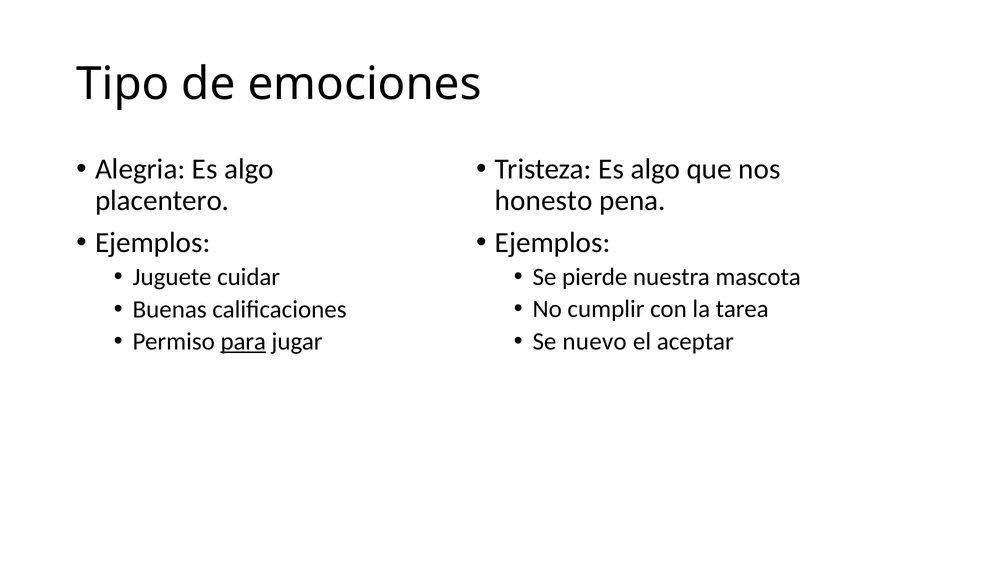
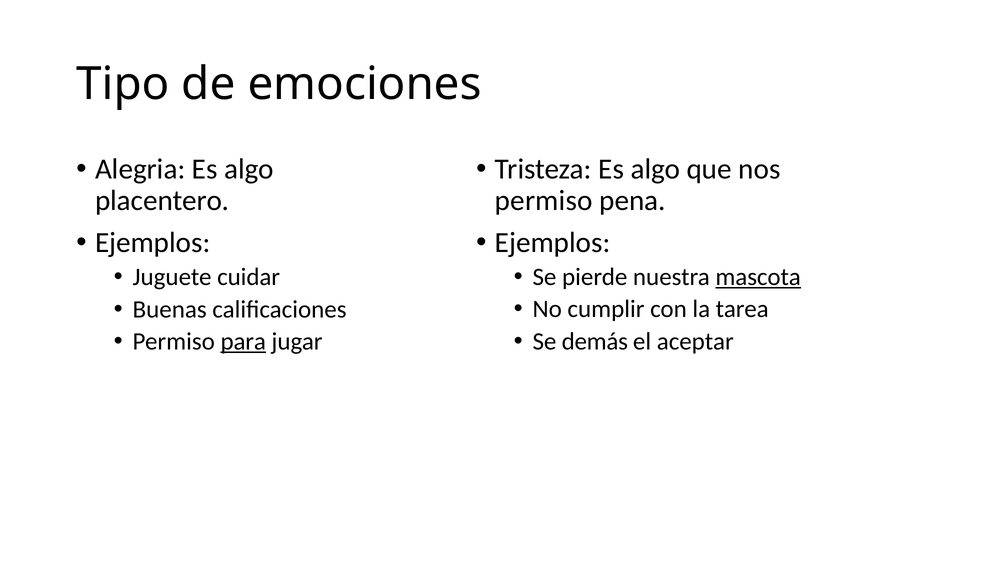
honesto at (544, 201): honesto -> permiso
mascota underline: none -> present
nuevo: nuevo -> demás
